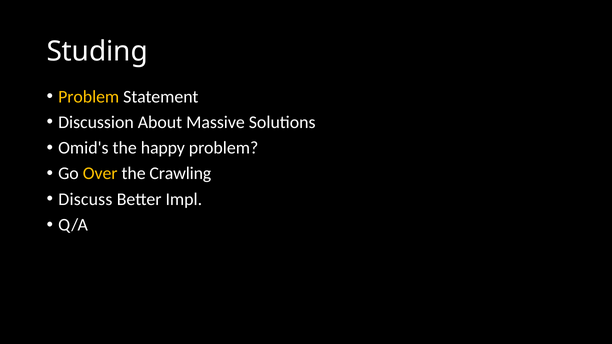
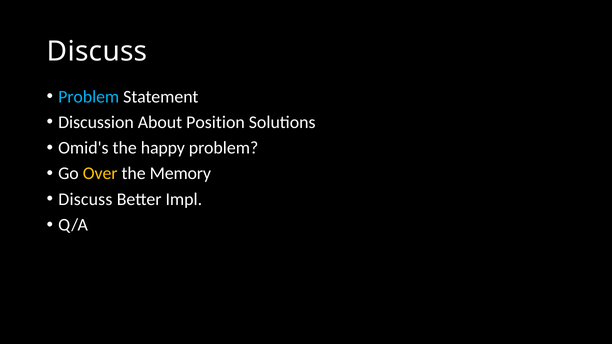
Studing at (97, 51): Studing -> Discuss
Problem at (89, 97) colour: yellow -> light blue
Massive: Massive -> Position
Crawling: Crawling -> Memory
